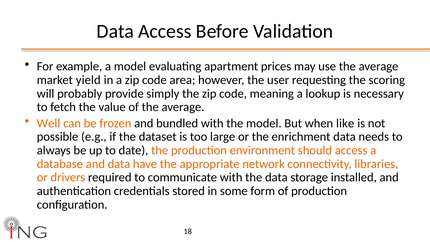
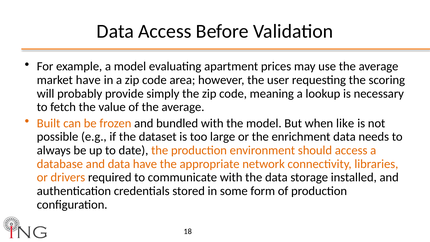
market yield: yield -> have
Well: Well -> Built
